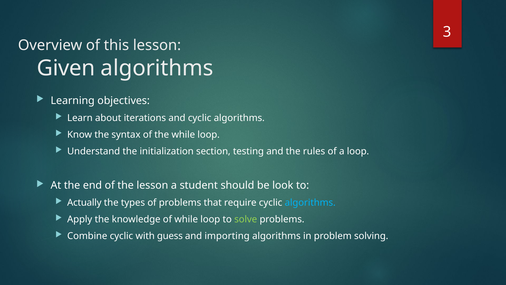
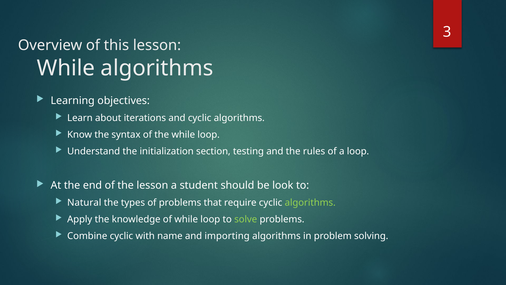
Given at (66, 68): Given -> While
Actually: Actually -> Natural
algorithms at (310, 202) colour: light blue -> light green
guess: guess -> name
